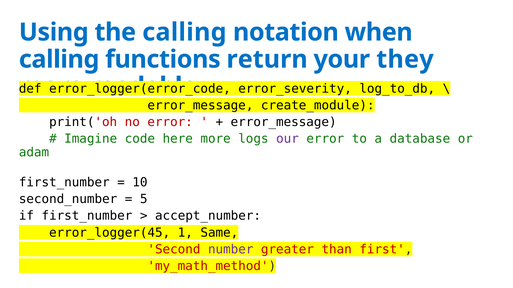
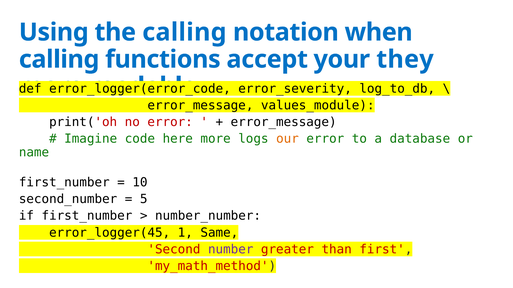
return: return -> accept
create_module: create_module -> values_module
our colour: purple -> orange
adam: adam -> name
accept_number: accept_number -> number_number
